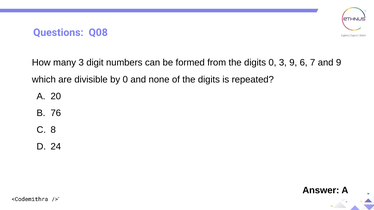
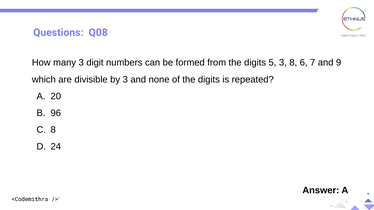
digits 0: 0 -> 5
3 9: 9 -> 8
by 0: 0 -> 3
76: 76 -> 96
